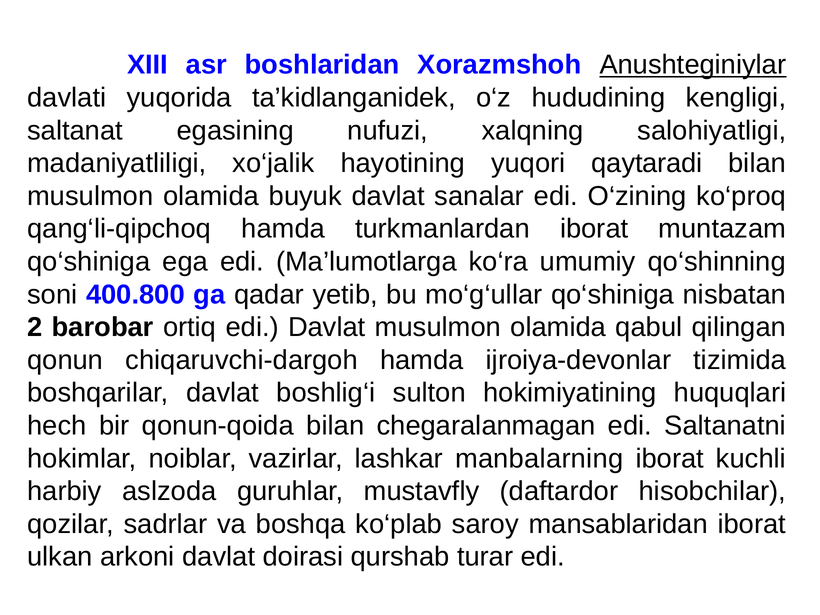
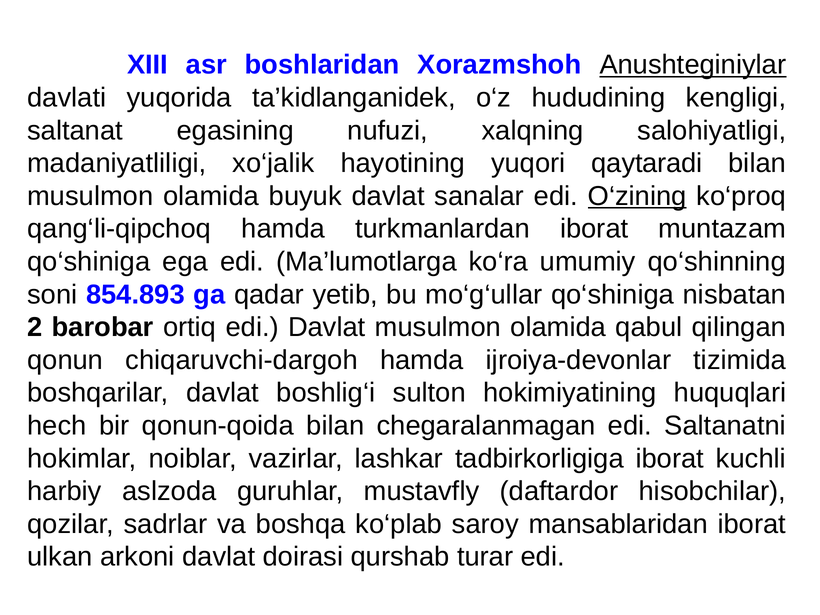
O‘zining underline: none -> present
400.800: 400.800 -> 854.893
manbalarning: manbalarning -> tadbirkorligiga
